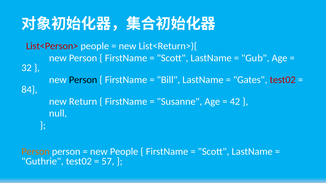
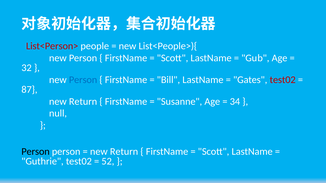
List<Return>){: List<Return>){ -> List<People>){
Person at (83, 80) colour: black -> blue
84: 84 -> 87
42: 42 -> 34
Person at (36, 152) colour: orange -> black
People at (124, 152): People -> Return
57: 57 -> 52
